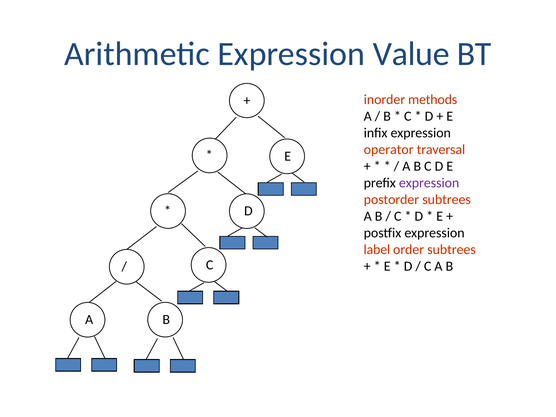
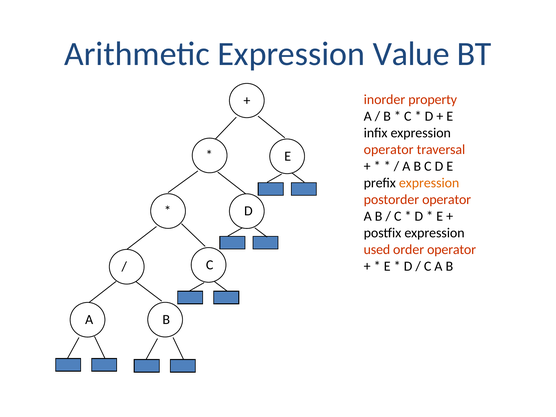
methods: methods -> property
expression at (429, 183) colour: purple -> orange
postorder subtrees: subtrees -> operator
label: label -> used
order subtrees: subtrees -> operator
